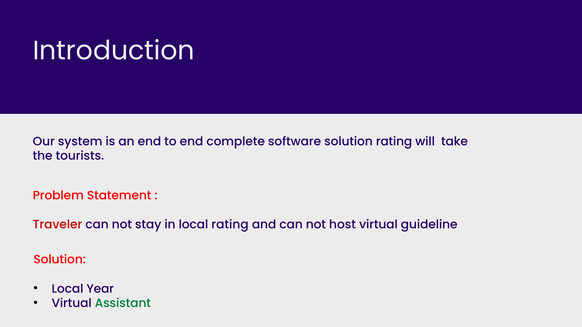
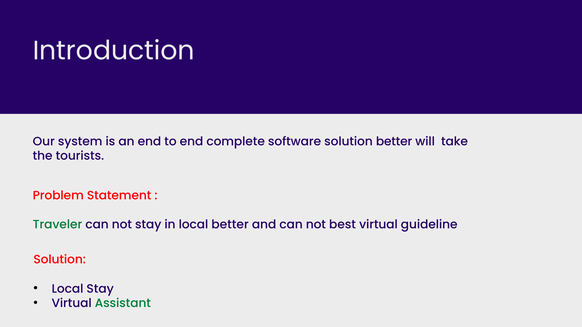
solution rating: rating -> better
Traveler colour: red -> green
local rating: rating -> better
host: host -> best
Local Year: Year -> Stay
